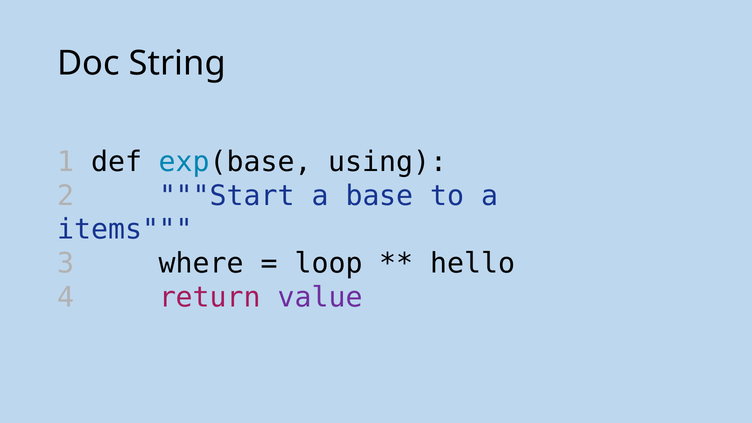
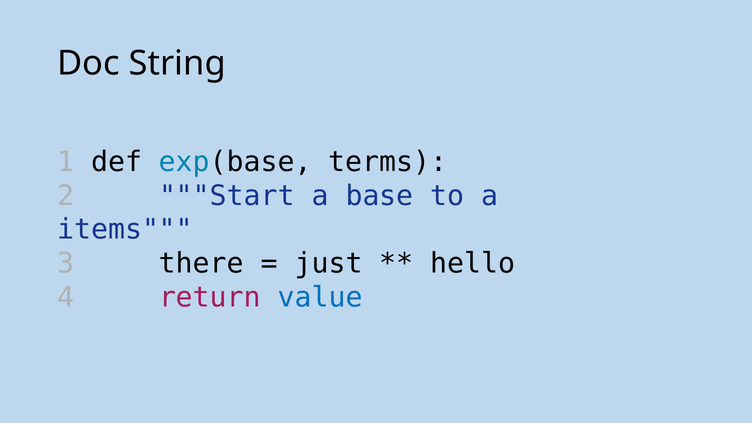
using: using -> terms
where: where -> there
loop: loop -> just
value colour: purple -> blue
